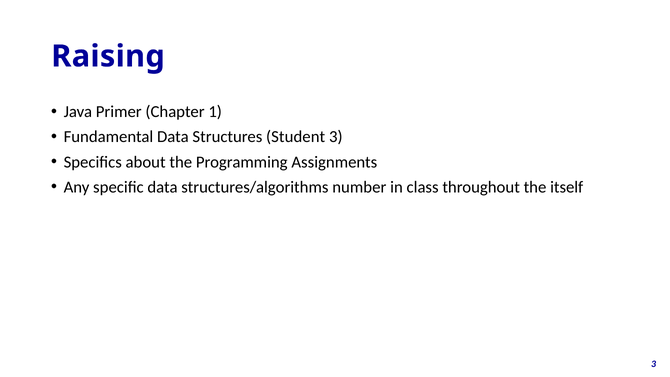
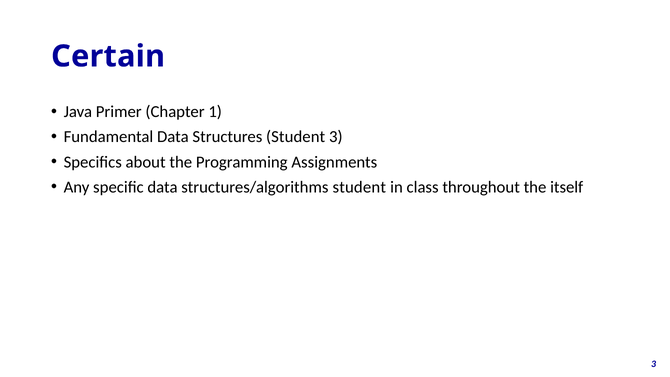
Raising: Raising -> Certain
structures/algorithms number: number -> student
